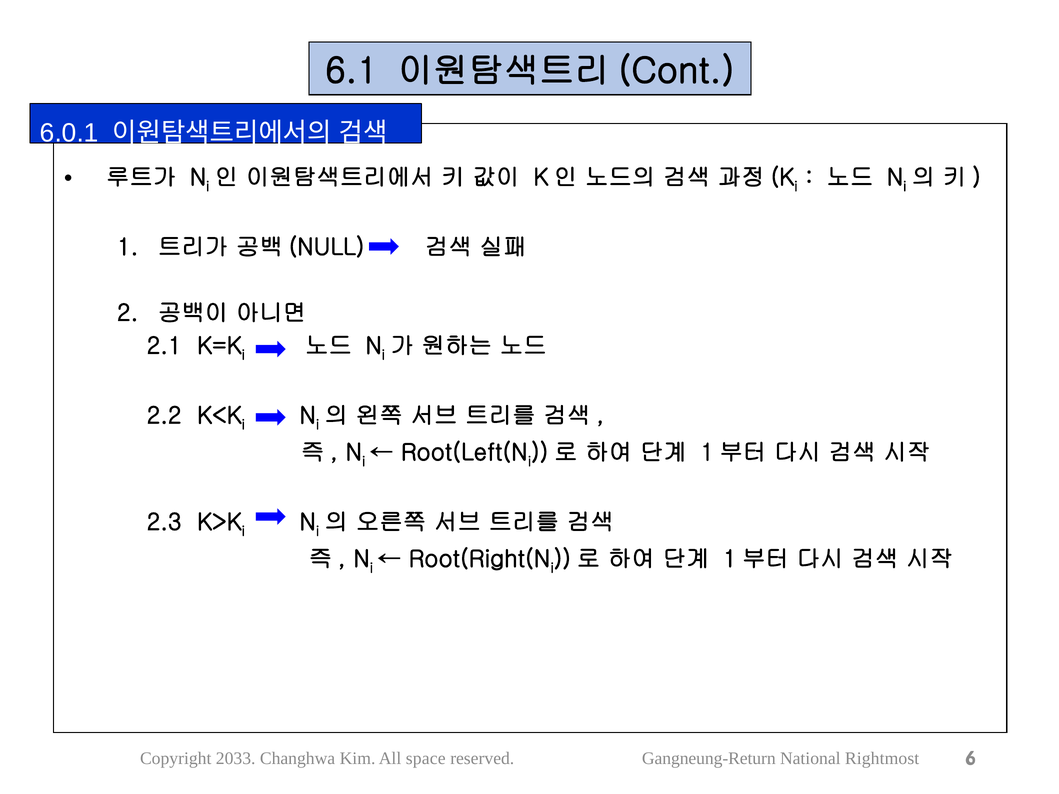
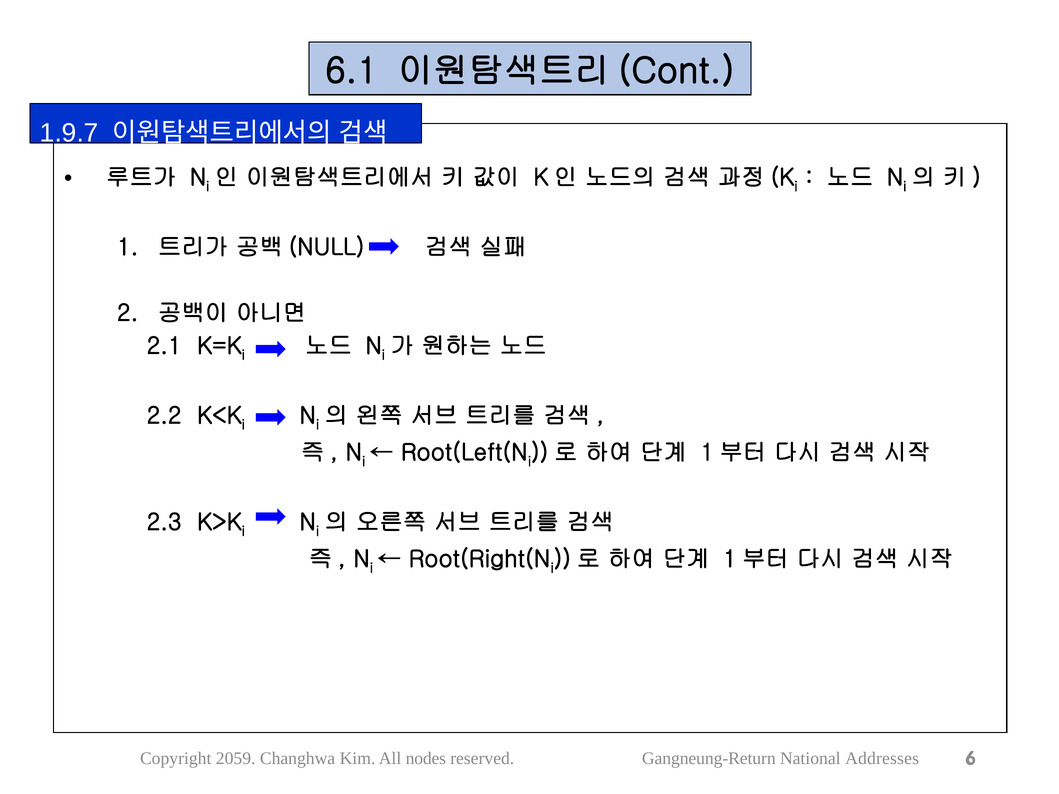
6.0.1: 6.0.1 -> 1.9.7
2033: 2033 -> 2059
space: space -> nodes
Rightmost: Rightmost -> Addresses
